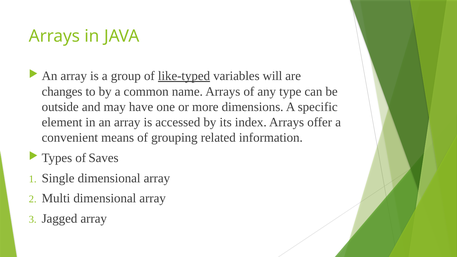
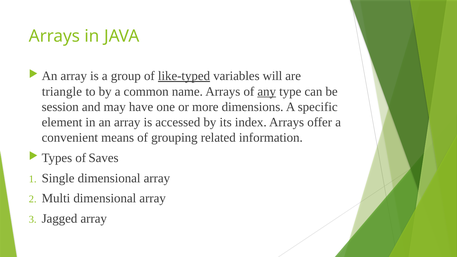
changes: changes -> triangle
any underline: none -> present
outside: outside -> session
